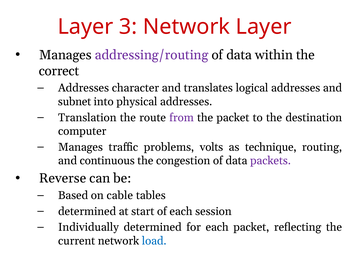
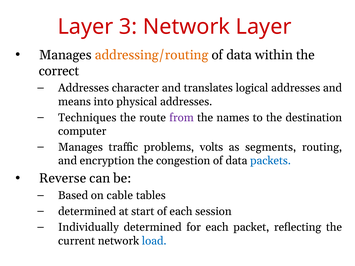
addressing/routing colour: purple -> orange
subnet: subnet -> means
Translation: Translation -> Techniques
the packet: packet -> names
technique: technique -> segments
continuous: continuous -> encryption
packets colour: purple -> blue
